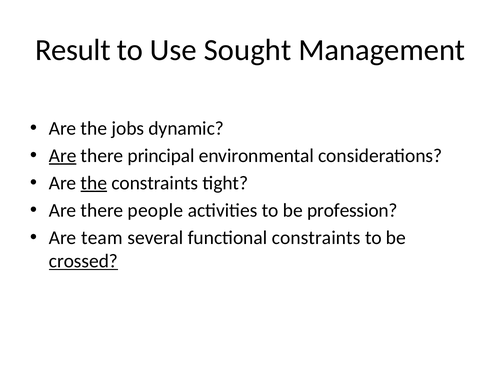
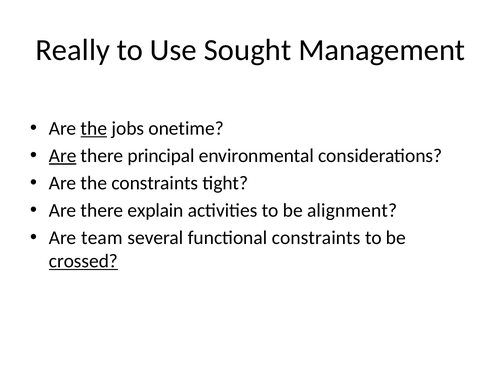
Result: Result -> Really
the at (94, 128) underline: none -> present
dynamic: dynamic -> onetime
the at (94, 183) underline: present -> none
people: people -> explain
profession: profession -> alignment
